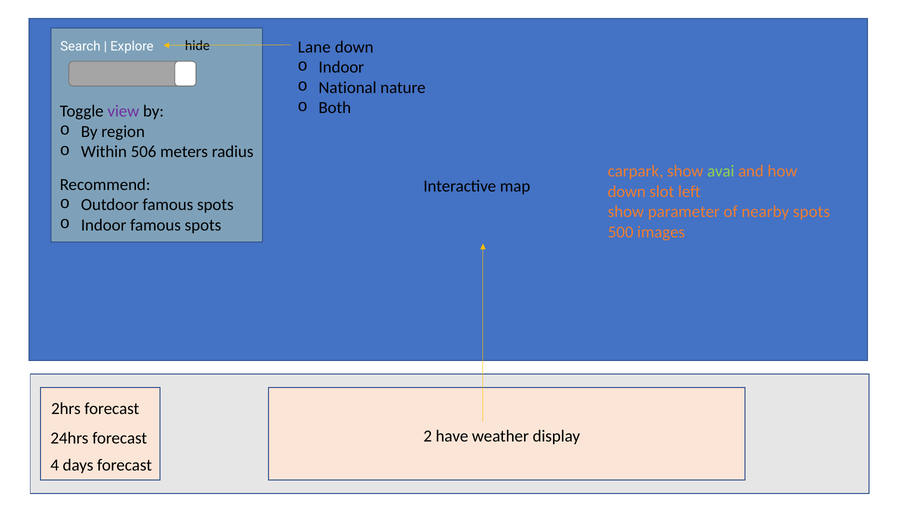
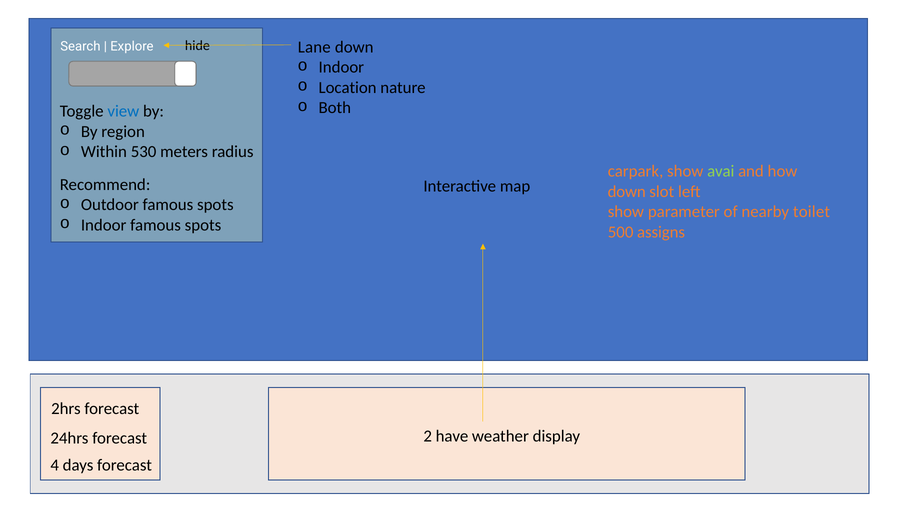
National: National -> Location
view colour: purple -> blue
506: 506 -> 530
nearby spots: spots -> toilet
images: images -> assigns
